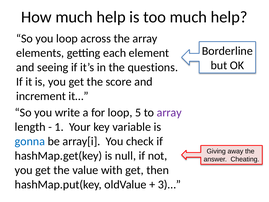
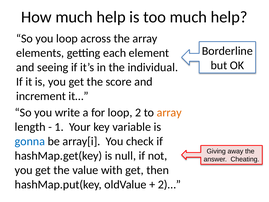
questions: questions -> individual
5: 5 -> 2
array at (169, 112) colour: purple -> orange
3)…: 3)… -> 2)…
